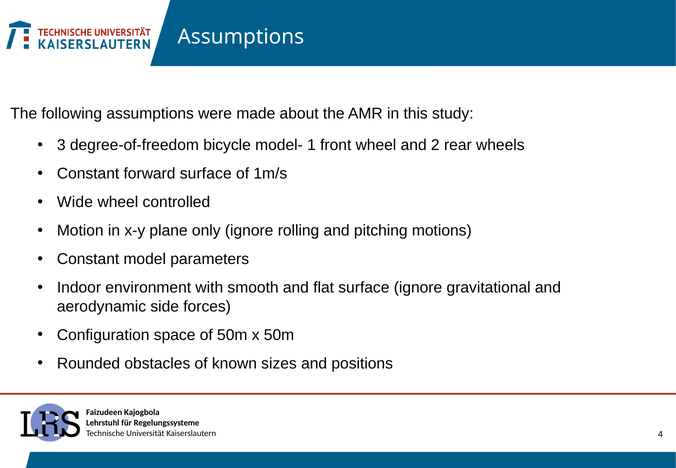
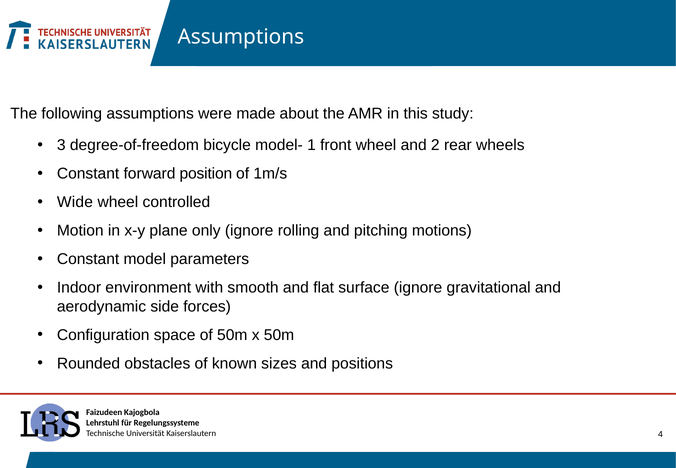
forward surface: surface -> position
